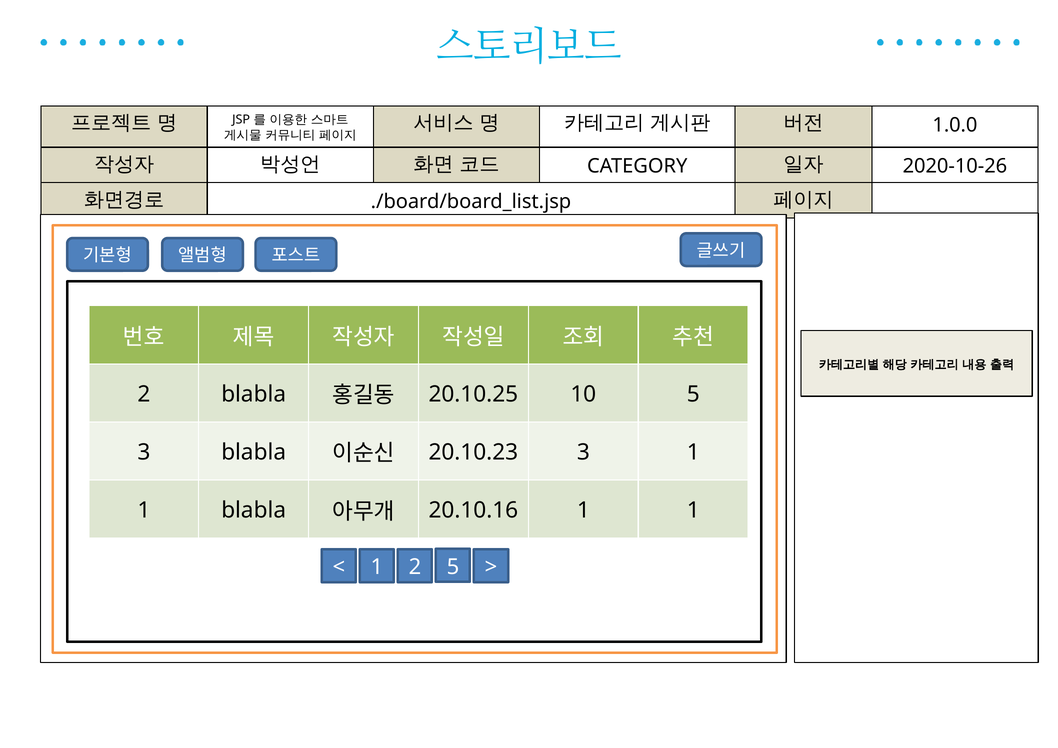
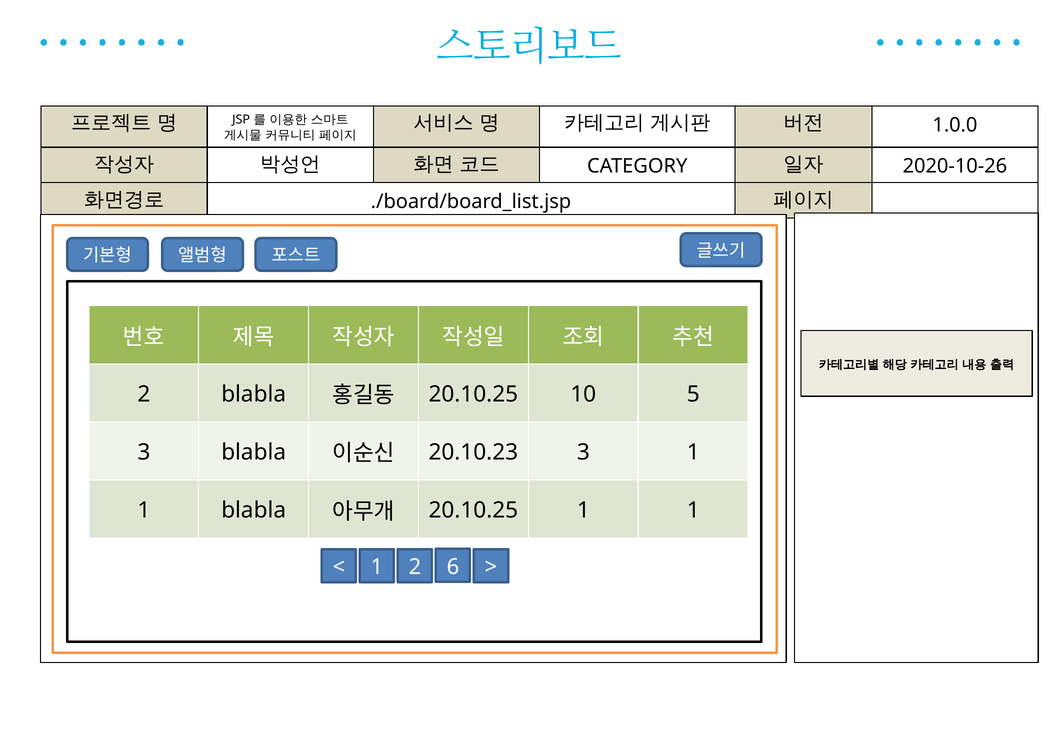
20.10.16 at (473, 511): 20.10.16 -> 20.10.25
5 at (453, 567): 5 -> 6
